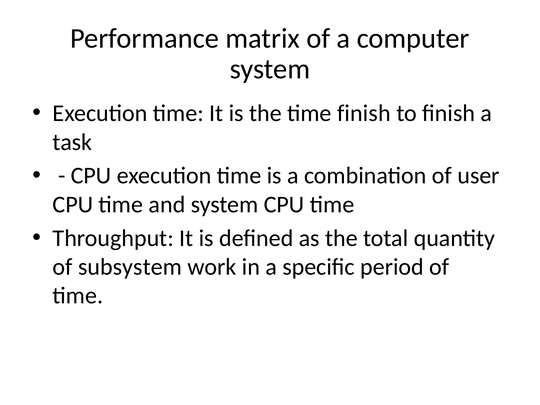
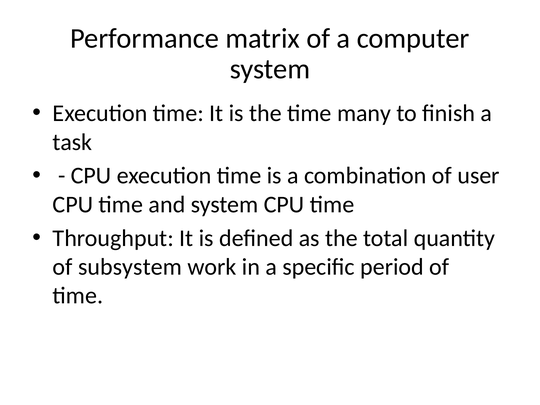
time finish: finish -> many
